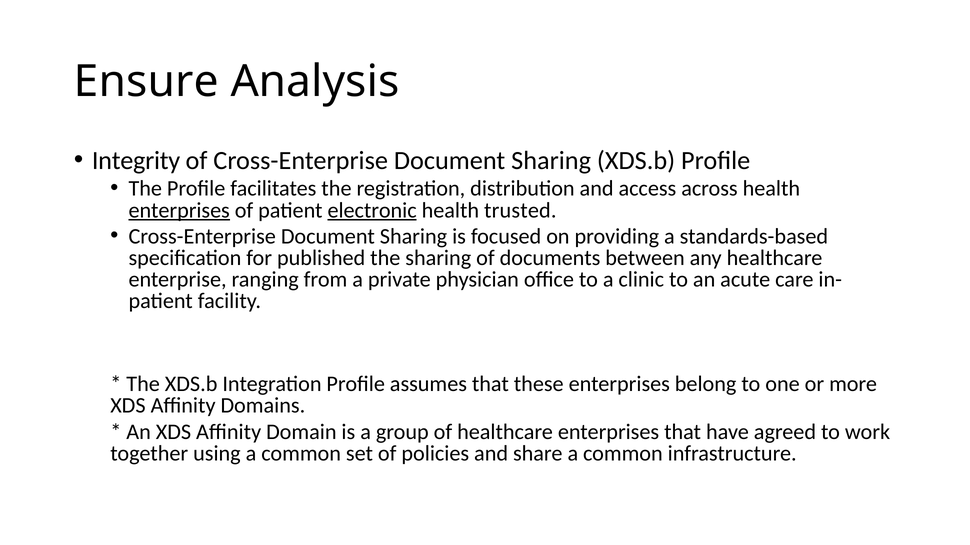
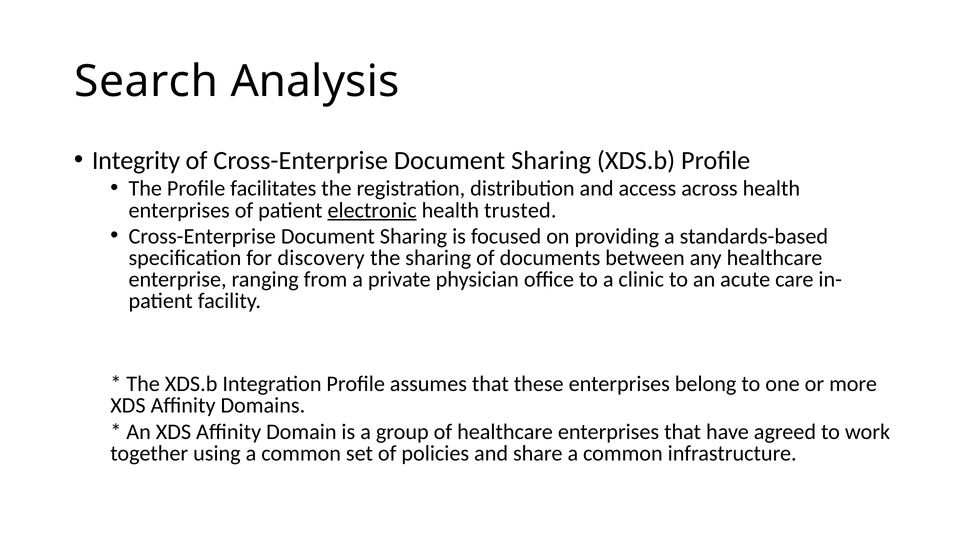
Ensure: Ensure -> Search
enterprises at (179, 210) underline: present -> none
published: published -> discovery
